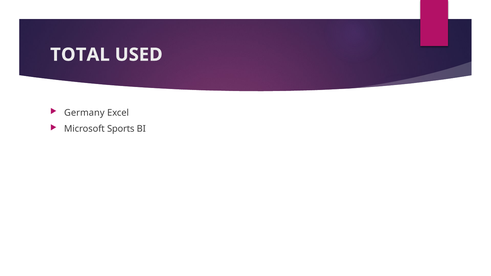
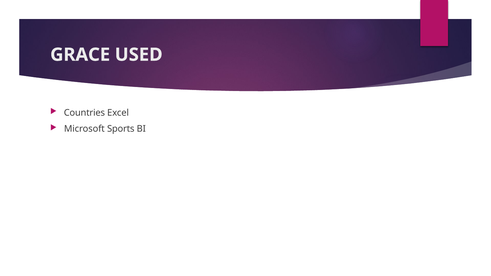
TOTAL: TOTAL -> GRACE
Germany: Germany -> Countries
